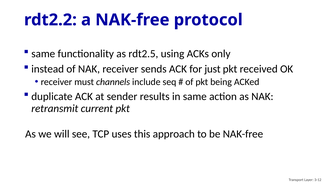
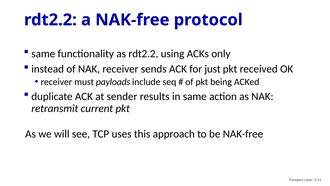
as rdt2.5: rdt2.5 -> rdt2.2
channels: channels -> payloads
